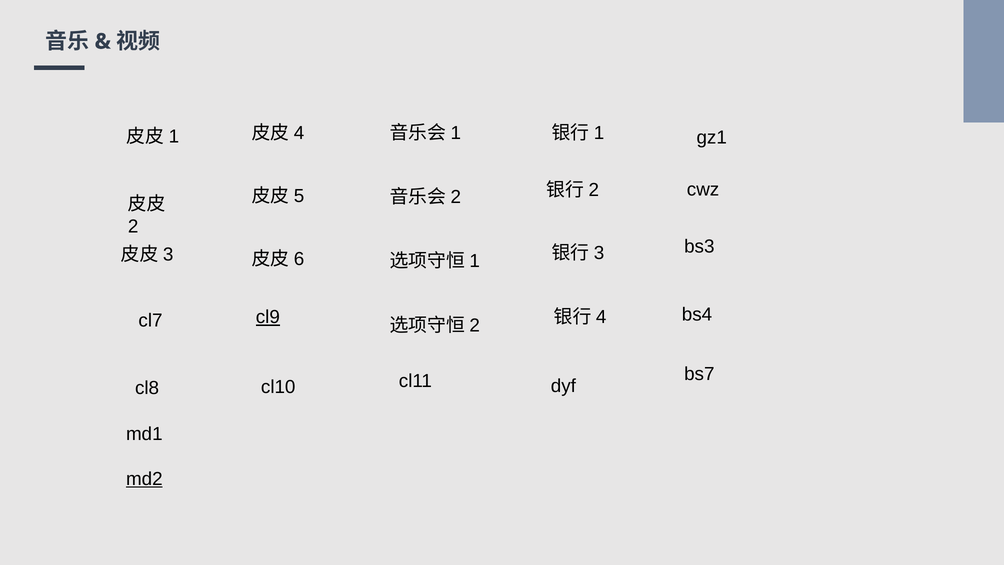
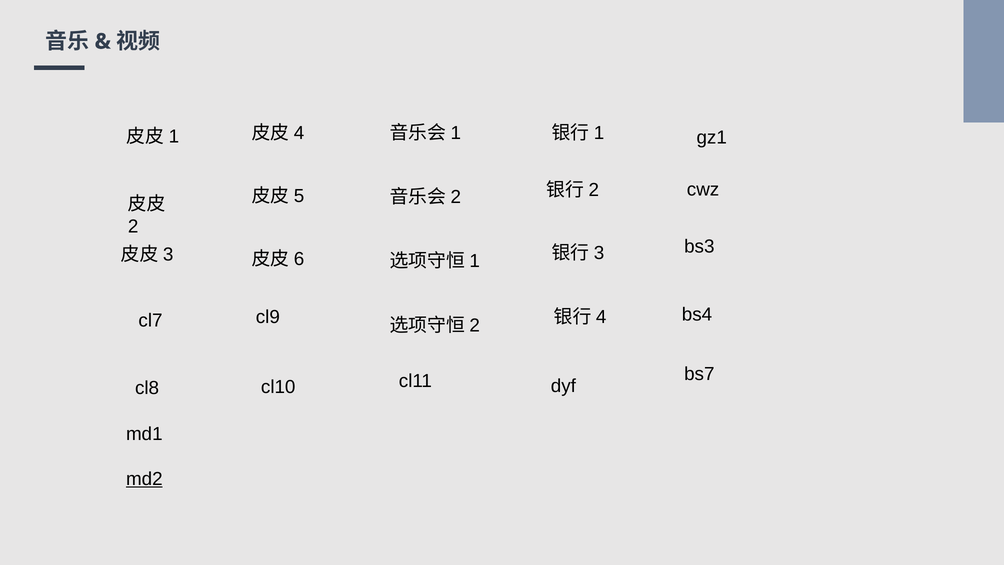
cl9 underline: present -> none
